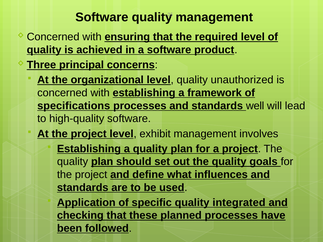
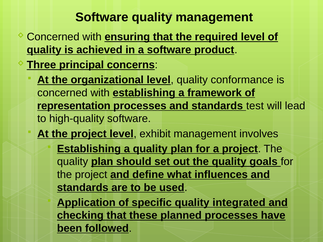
unauthorized: unauthorized -> conformance
specifications: specifications -> representation
well: well -> test
